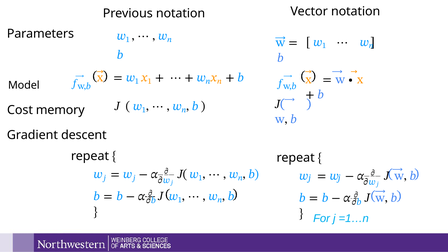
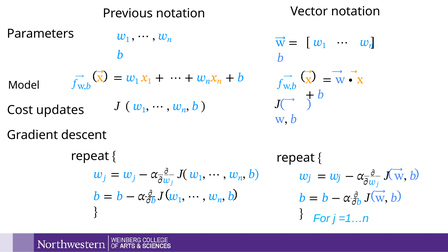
memory: memory -> updates
